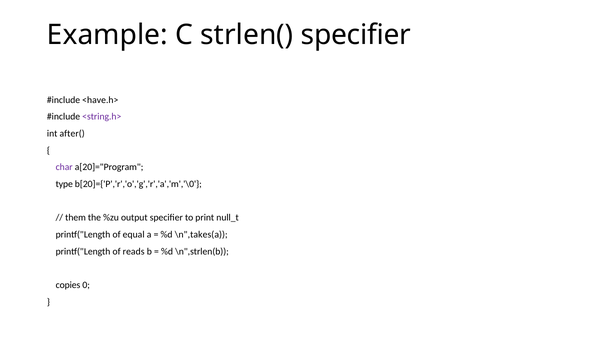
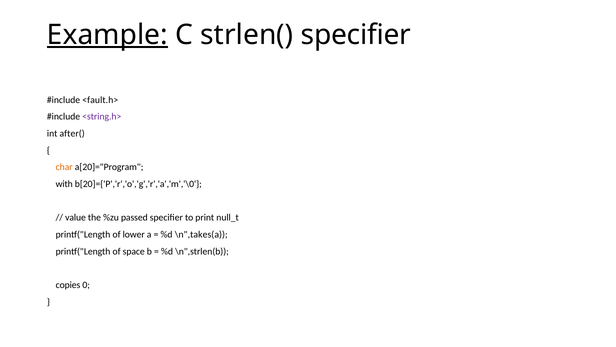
Example underline: none -> present
<have.h>: <have.h> -> <fault.h>
char colour: purple -> orange
type: type -> with
them: them -> value
output: output -> passed
equal: equal -> lower
reads: reads -> space
